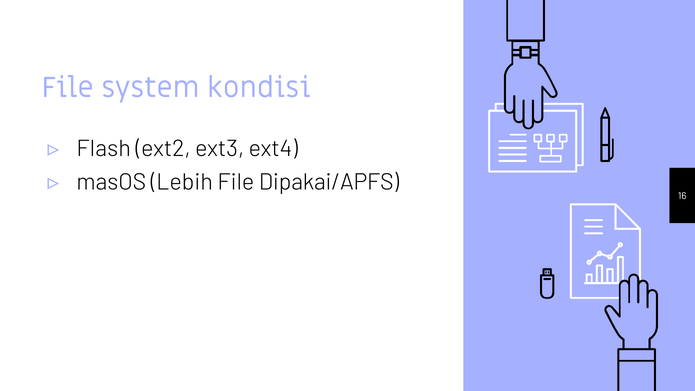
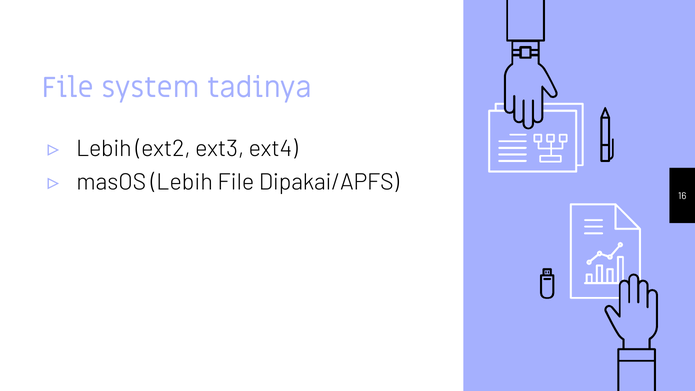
kondisi: kondisi -> tadinya
Flash at (104, 148): Flash -> Lebih
